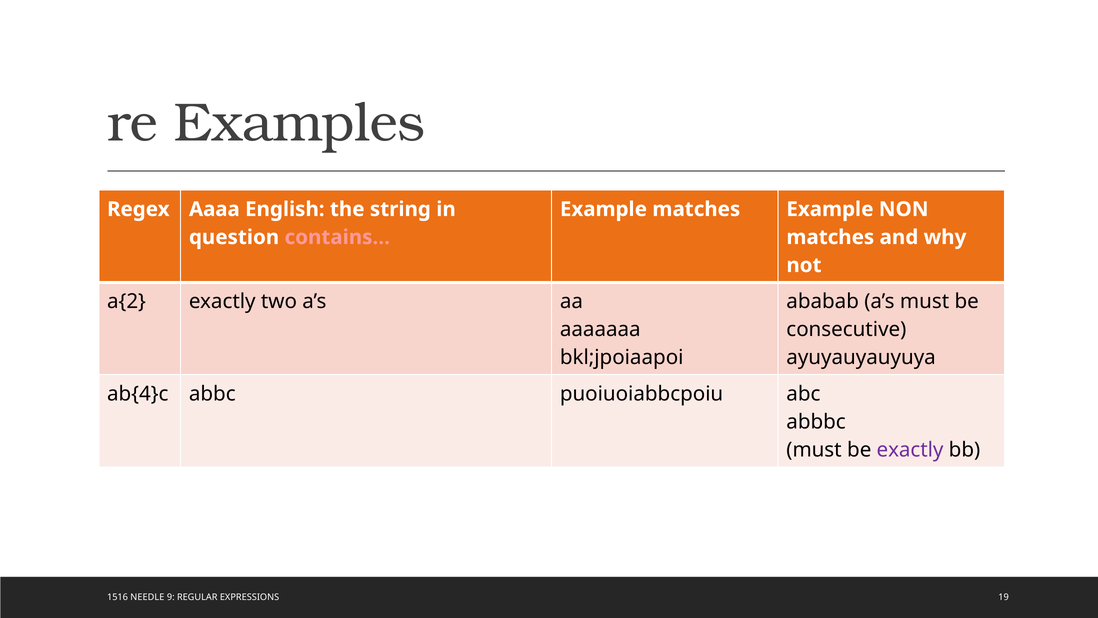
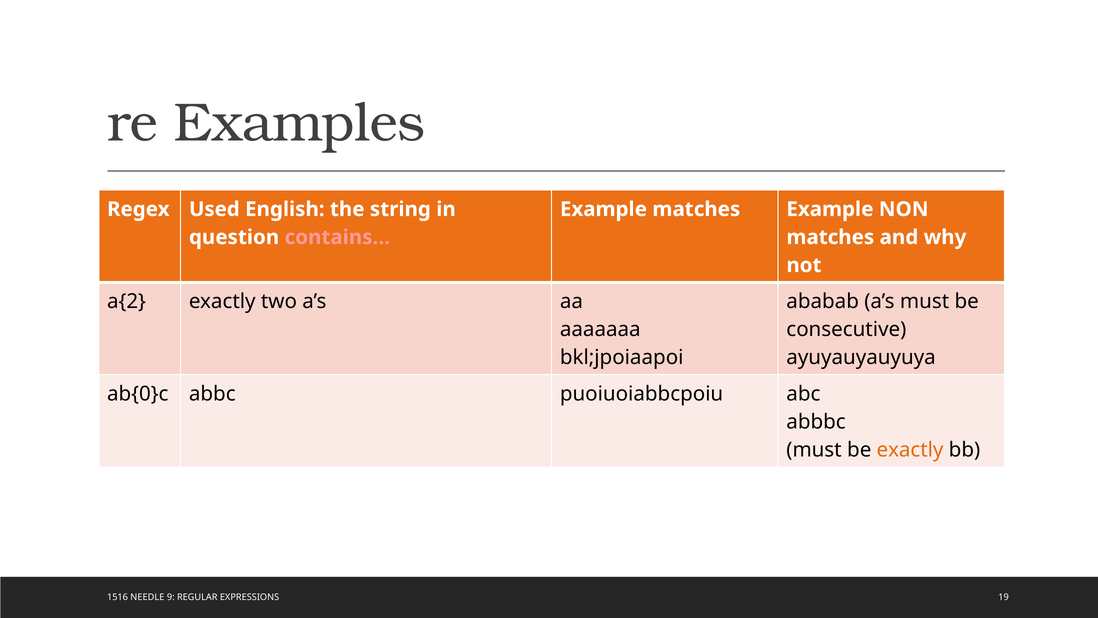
Aaaa: Aaaa -> Used
ab{4}c: ab{4}c -> ab{0}c
exactly at (910, 450) colour: purple -> orange
